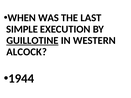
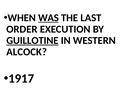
WAS underline: none -> present
SIMPLE: SIMPLE -> ORDER
1944: 1944 -> 1917
